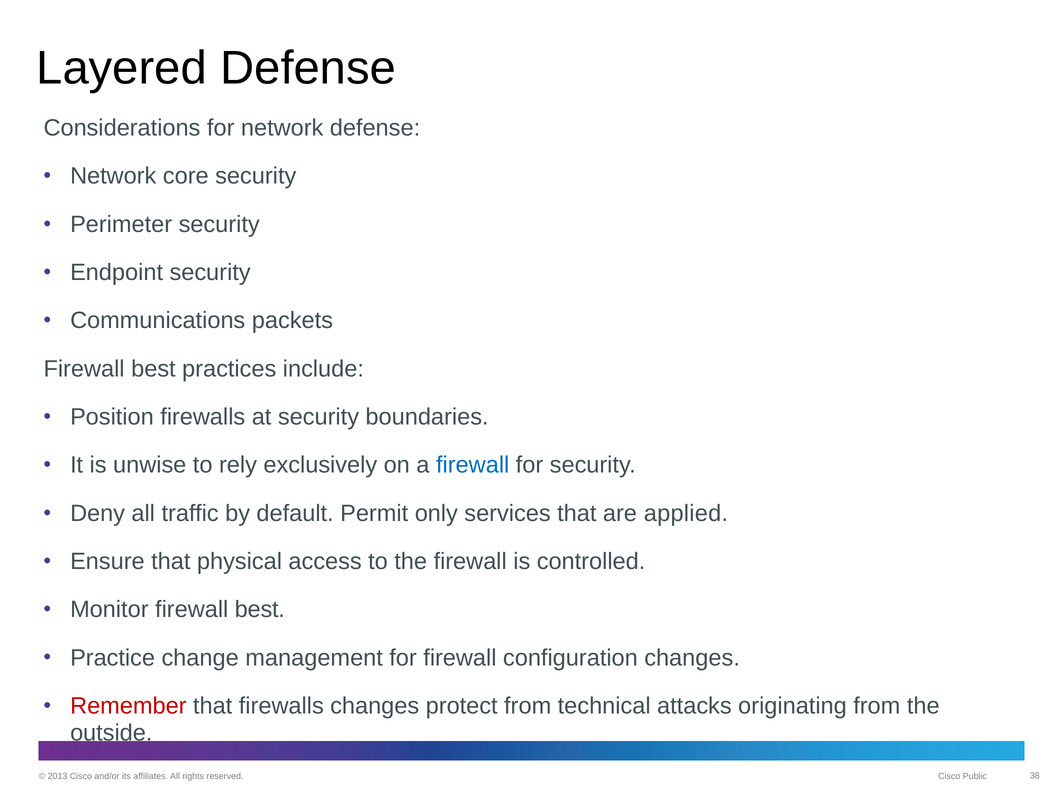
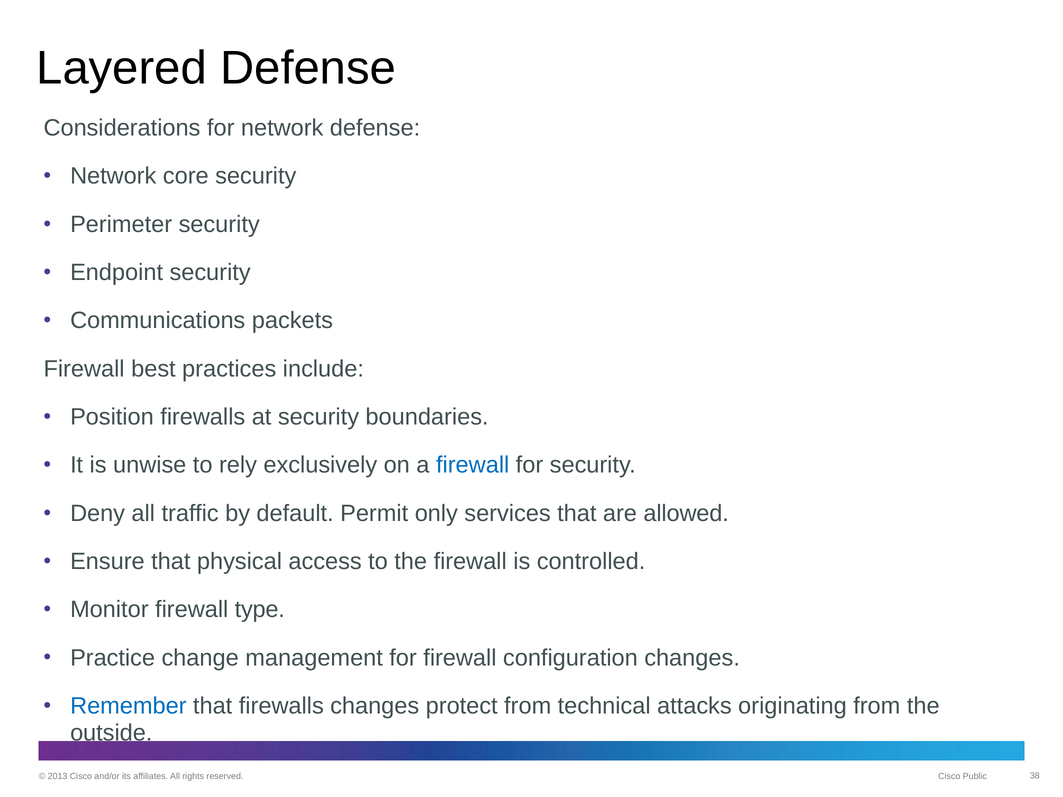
applied: applied -> allowed
Monitor firewall best: best -> type
Remember colour: red -> blue
